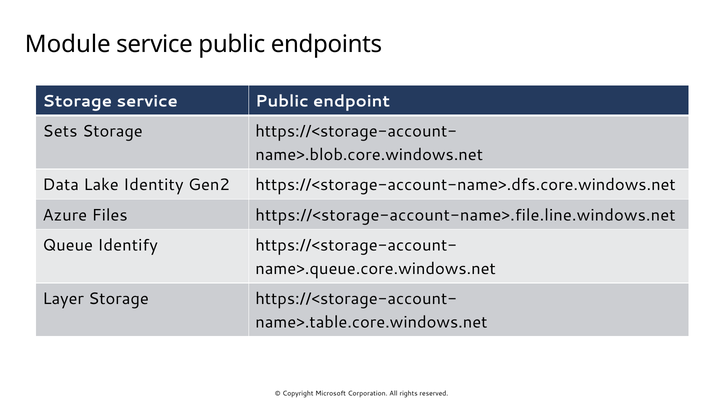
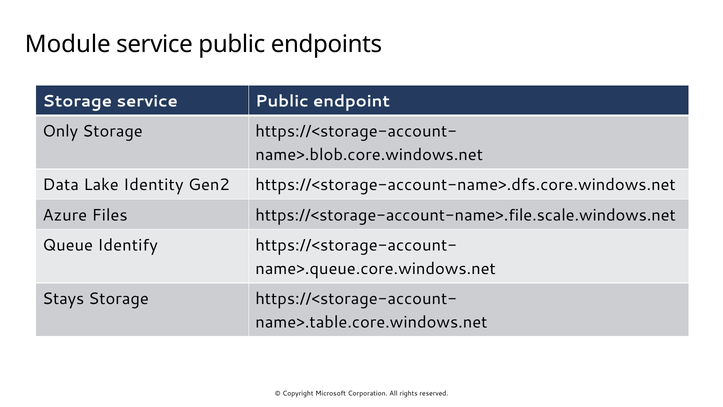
Sets: Sets -> Only
https://<storage-account-name>.file.line.windows.net: https://<storage-account-name>.file.line.windows.net -> https://<storage-account-name>.file.scale.windows.net
Layer: Layer -> Stays
